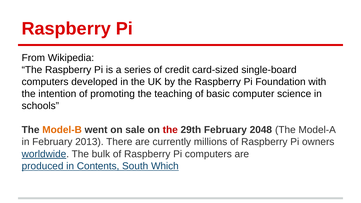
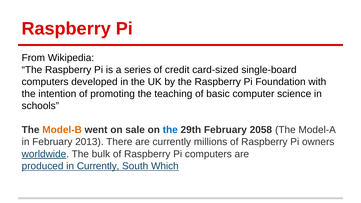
the at (170, 130) colour: red -> blue
2048: 2048 -> 2058
in Contents: Contents -> Currently
